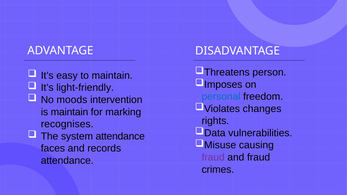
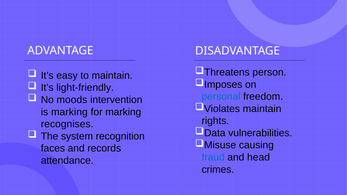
changes at (262, 109): changes -> maintain
is maintain: maintain -> marking
system attendance: attendance -> recognition
fraud at (213, 157) colour: purple -> blue
and fraud: fraud -> head
